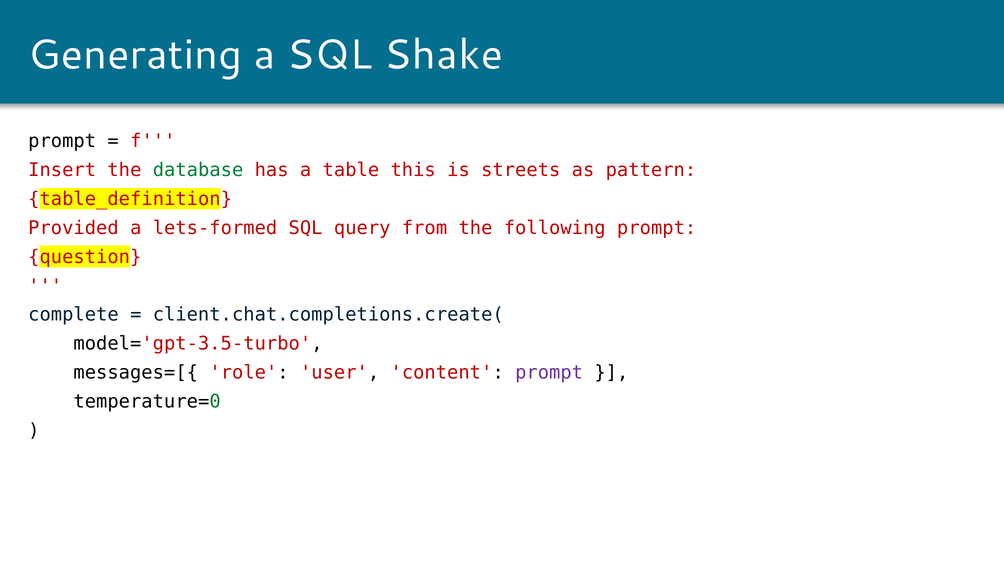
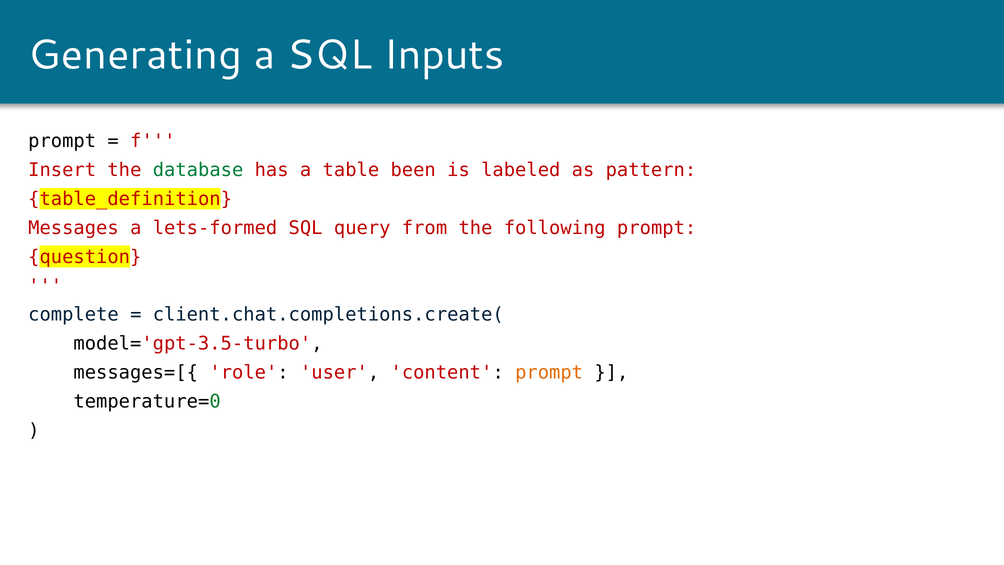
Shake: Shake -> Inputs
this: this -> been
streets: streets -> labeled
Provided: Provided -> Messages
prompt at (549, 372) colour: purple -> orange
